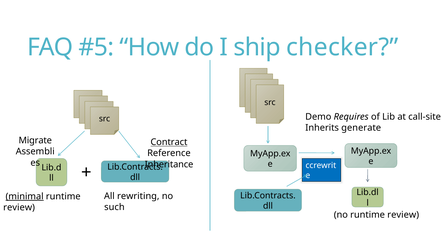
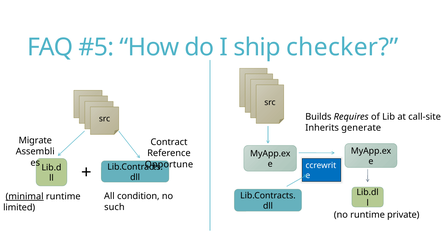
Demo: Demo -> Builds
Contract underline: present -> none
Inheritance: Inheritance -> Opportune
rewriting: rewriting -> condition
review at (19, 207): review -> limited
no runtime review: review -> private
